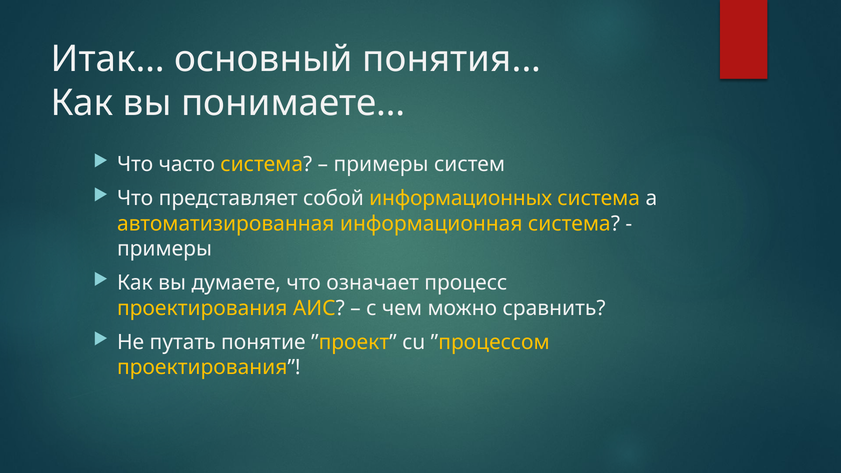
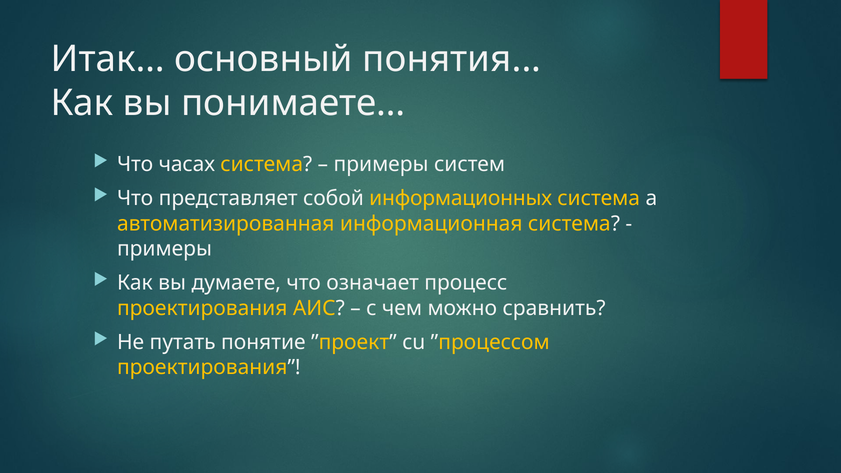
часто: часто -> часах
